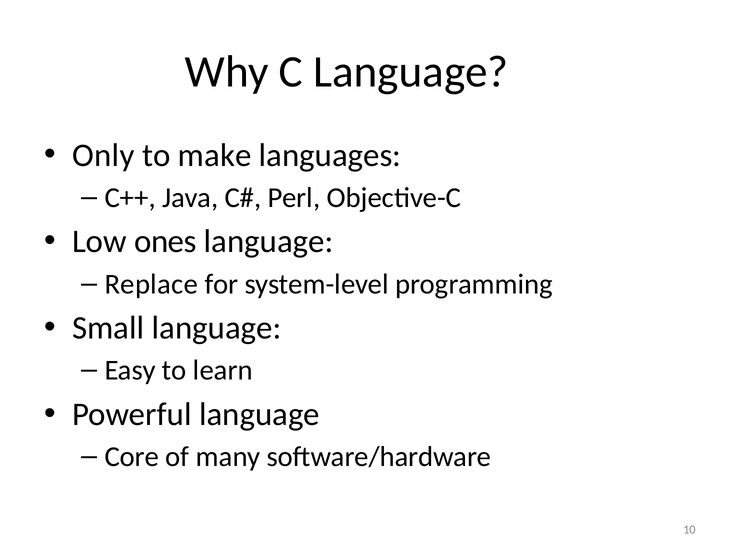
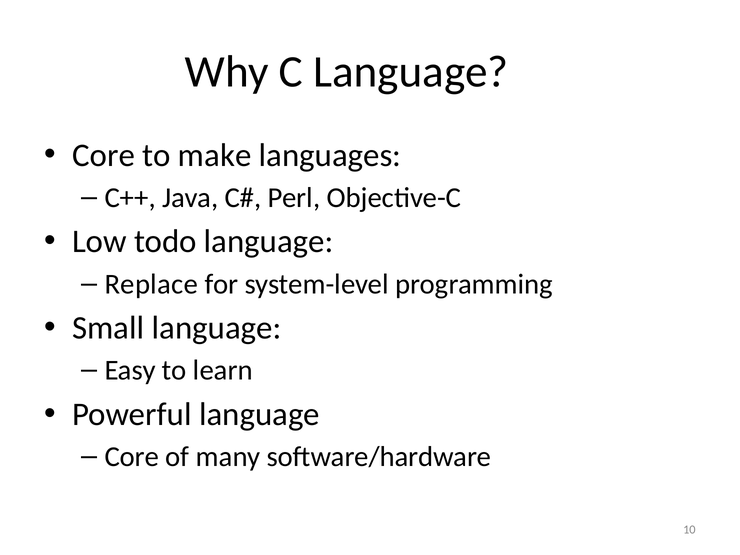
Only at (103, 155): Only -> Core
ones: ones -> todo
